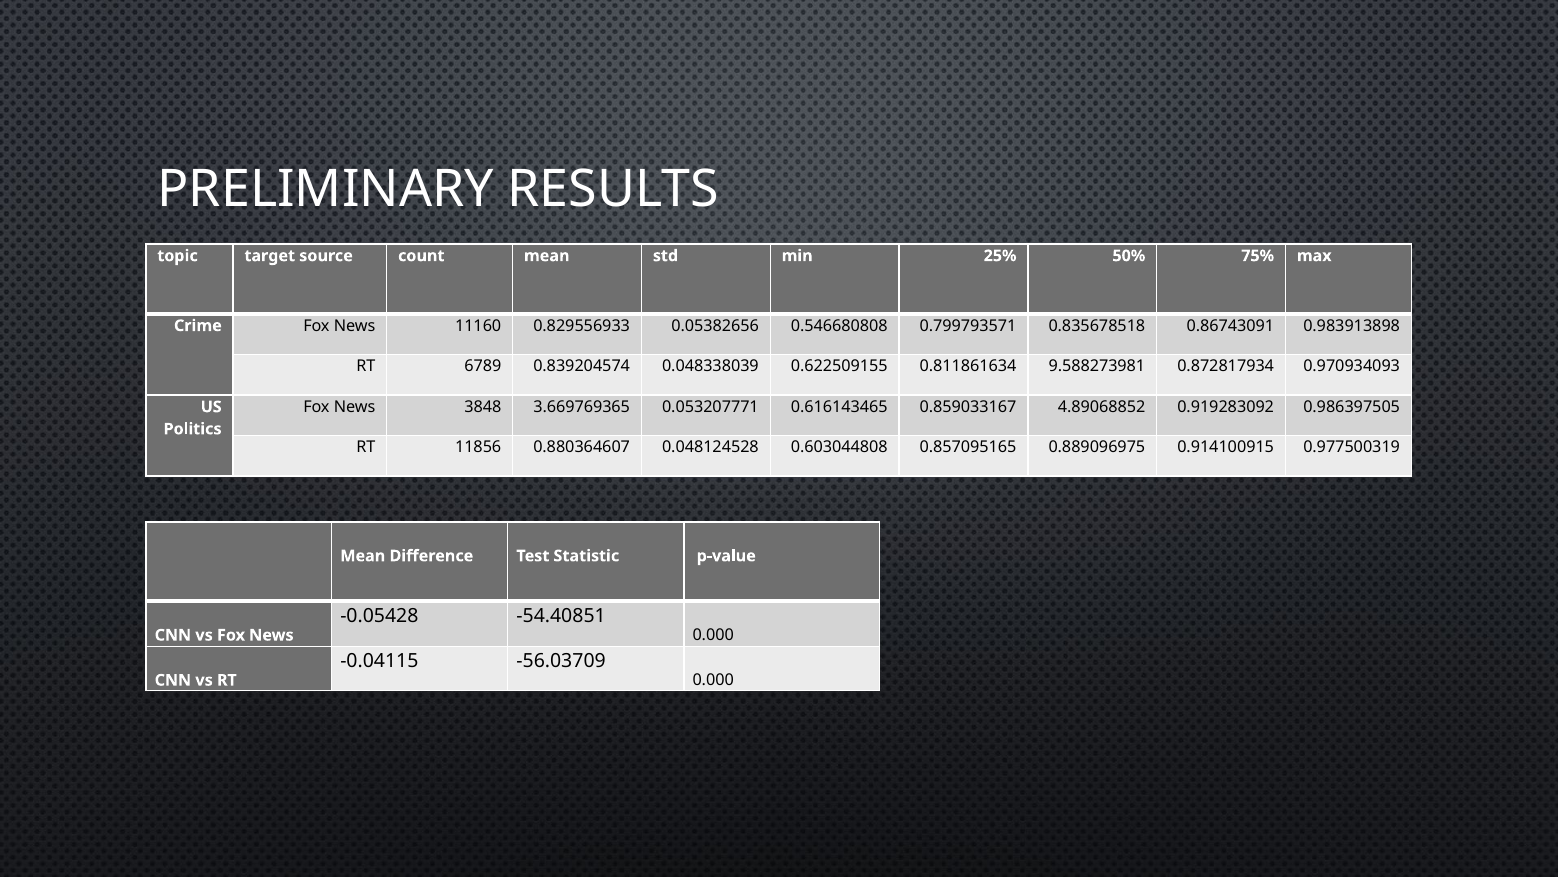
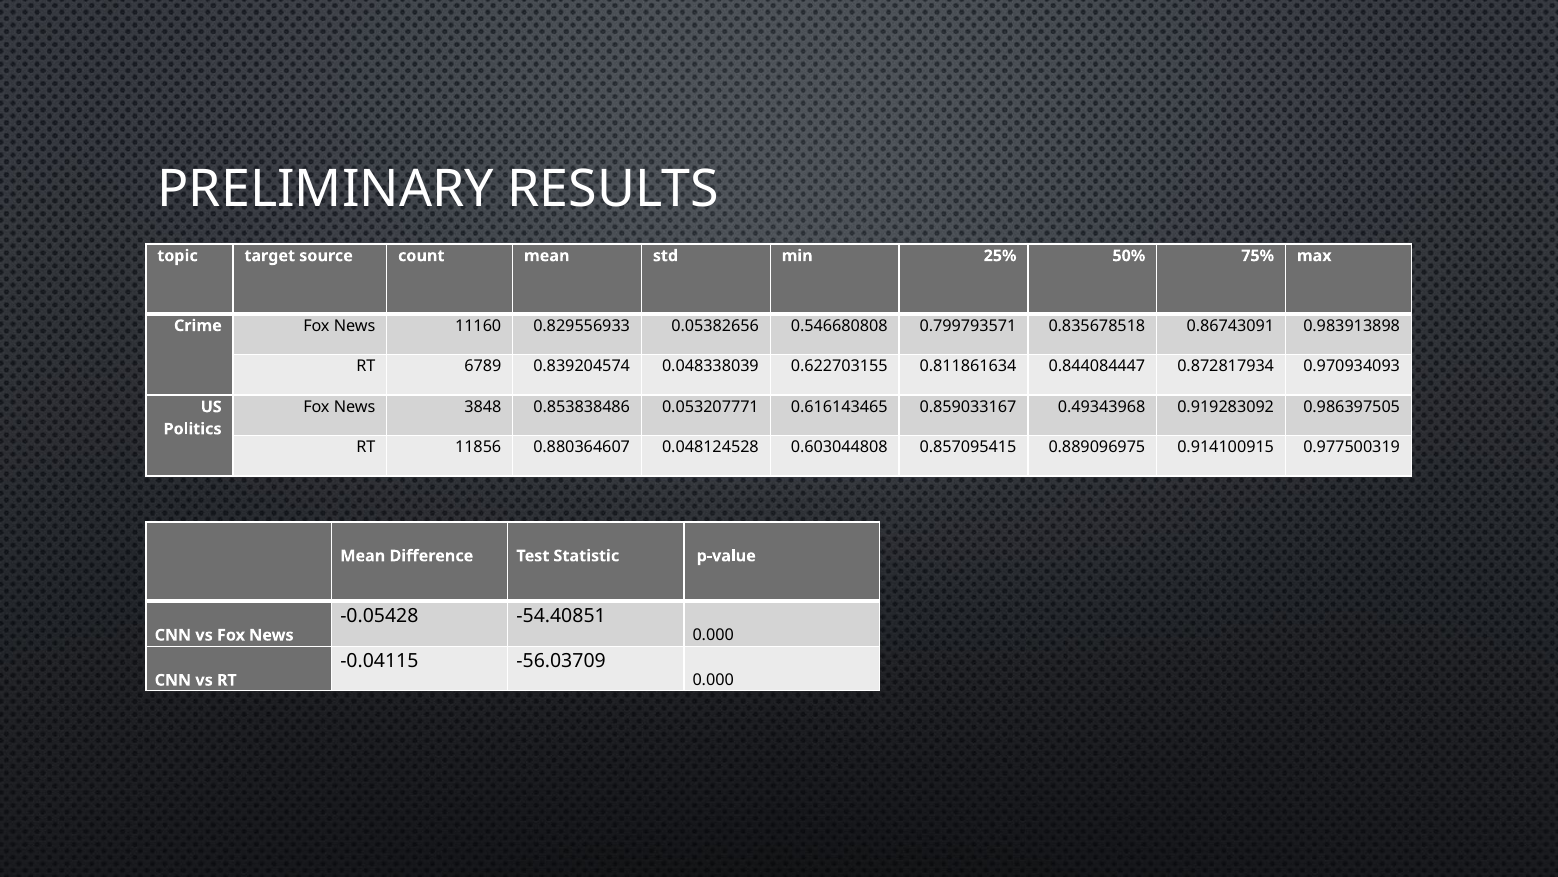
0.622509155: 0.622509155 -> 0.622703155
9.588273981: 9.588273981 -> 0.844084447
3.669769365: 3.669769365 -> 0.853838486
4.89068852: 4.89068852 -> 0.49343968
0.857095165: 0.857095165 -> 0.857095415
